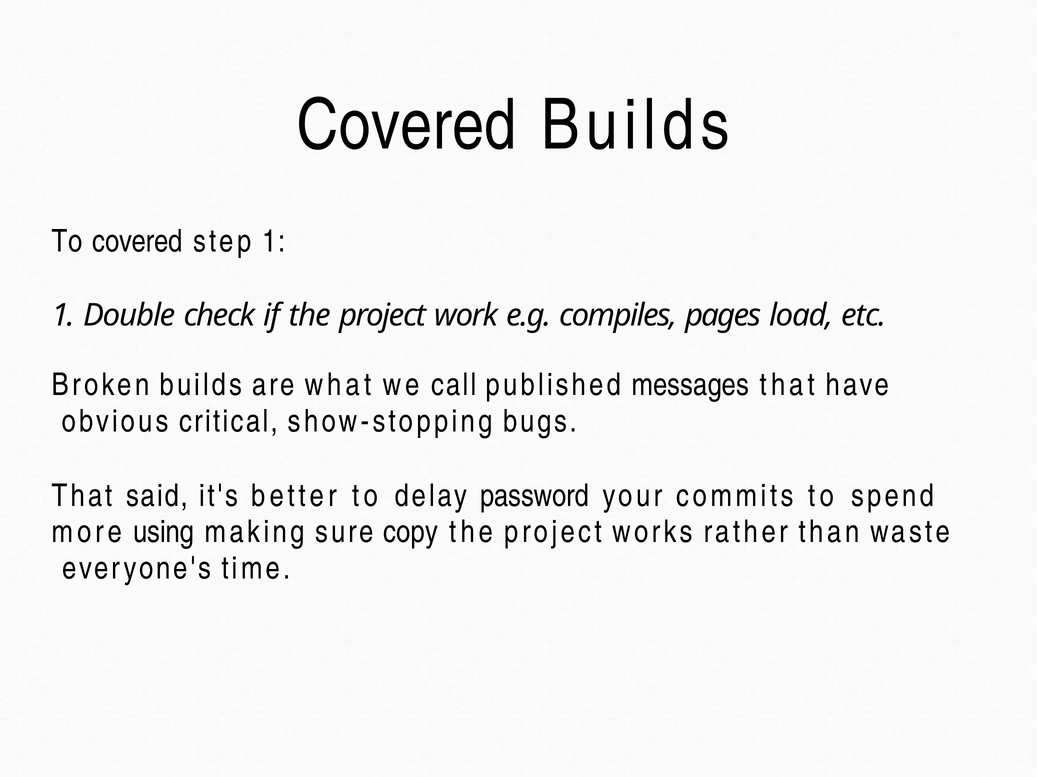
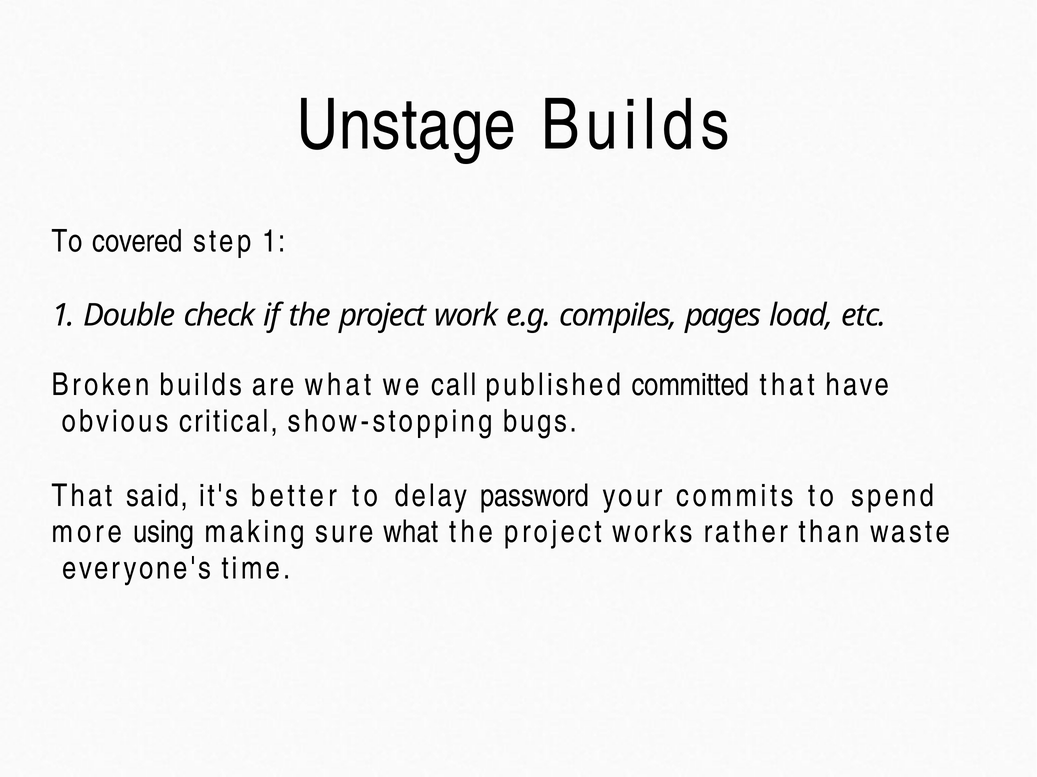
Covered at (407, 126): Covered -> Unstage
messages: messages -> committed
sure copy: copy -> what
